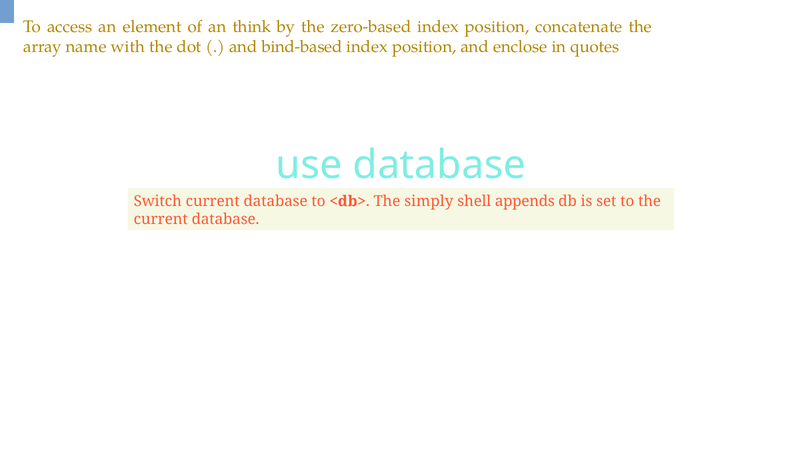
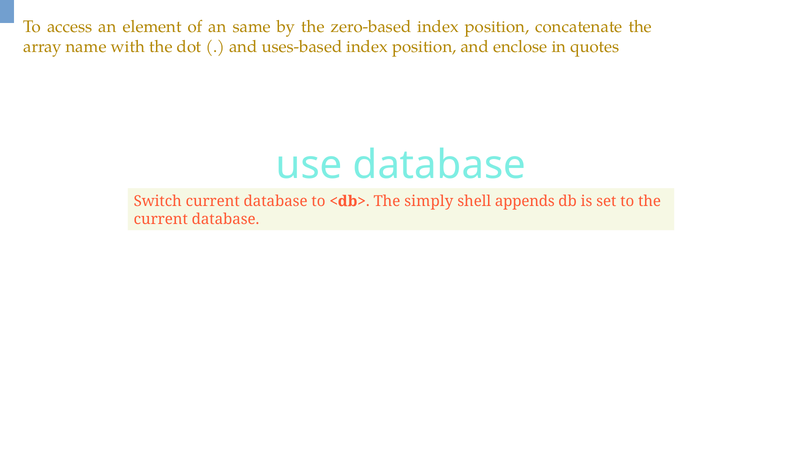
think: think -> same
bind-based: bind-based -> uses-based
